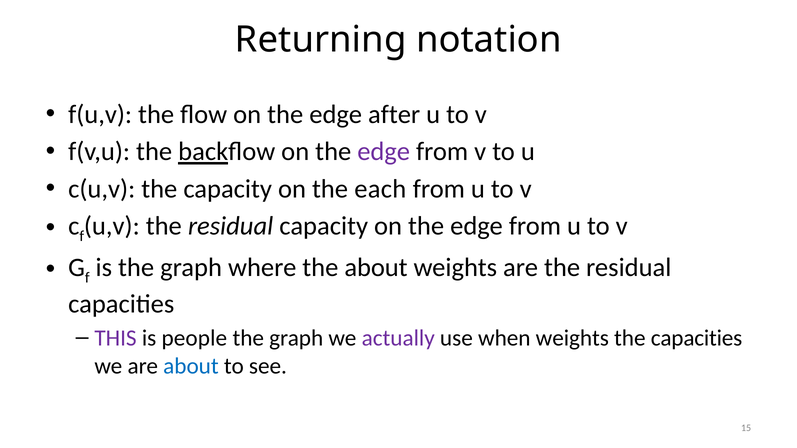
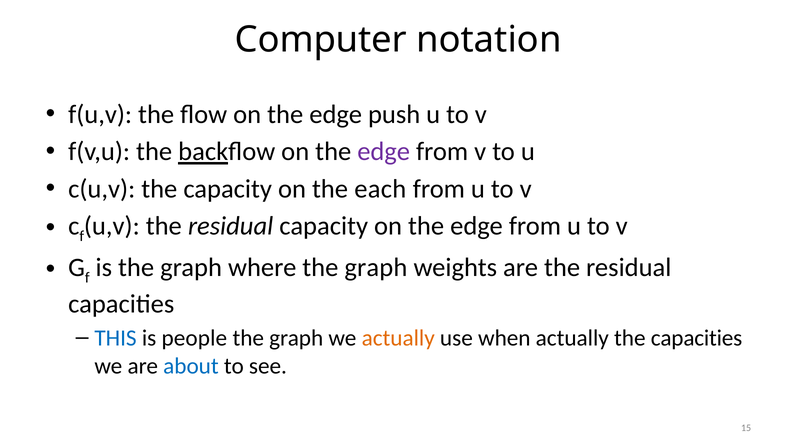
Returning: Returning -> Computer
after: after -> push
where the about: about -> graph
THIS colour: purple -> blue
actually at (398, 338) colour: purple -> orange
when weights: weights -> actually
